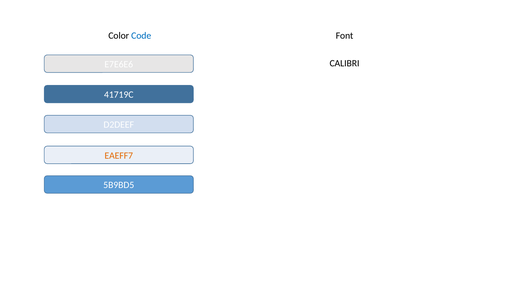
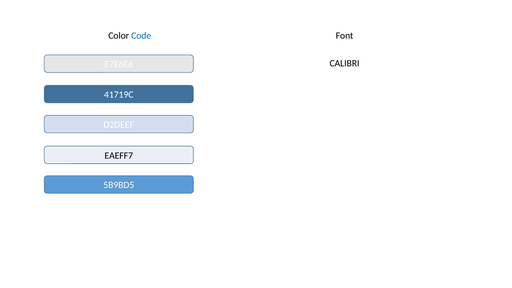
EAEFF7 colour: orange -> black
